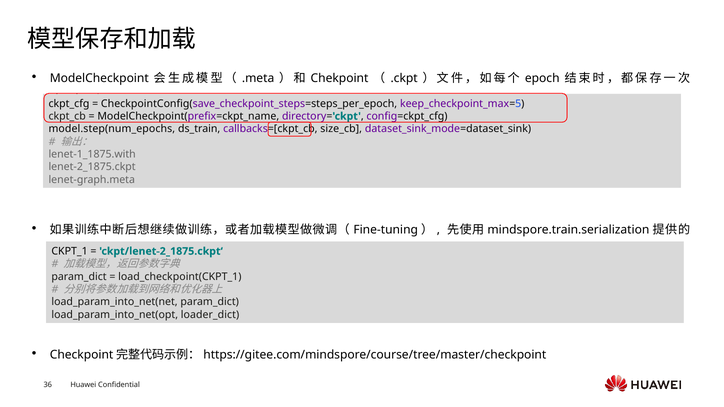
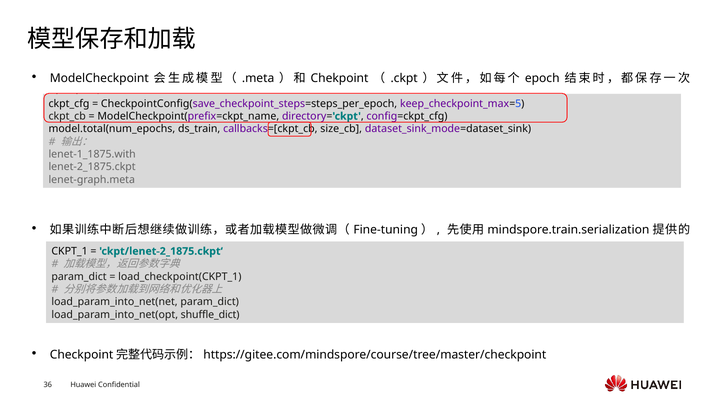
model.step(num_epochs: model.step(num_epochs -> model.total(num_epochs
loader_dict: loader_dict -> shuffle_dict
